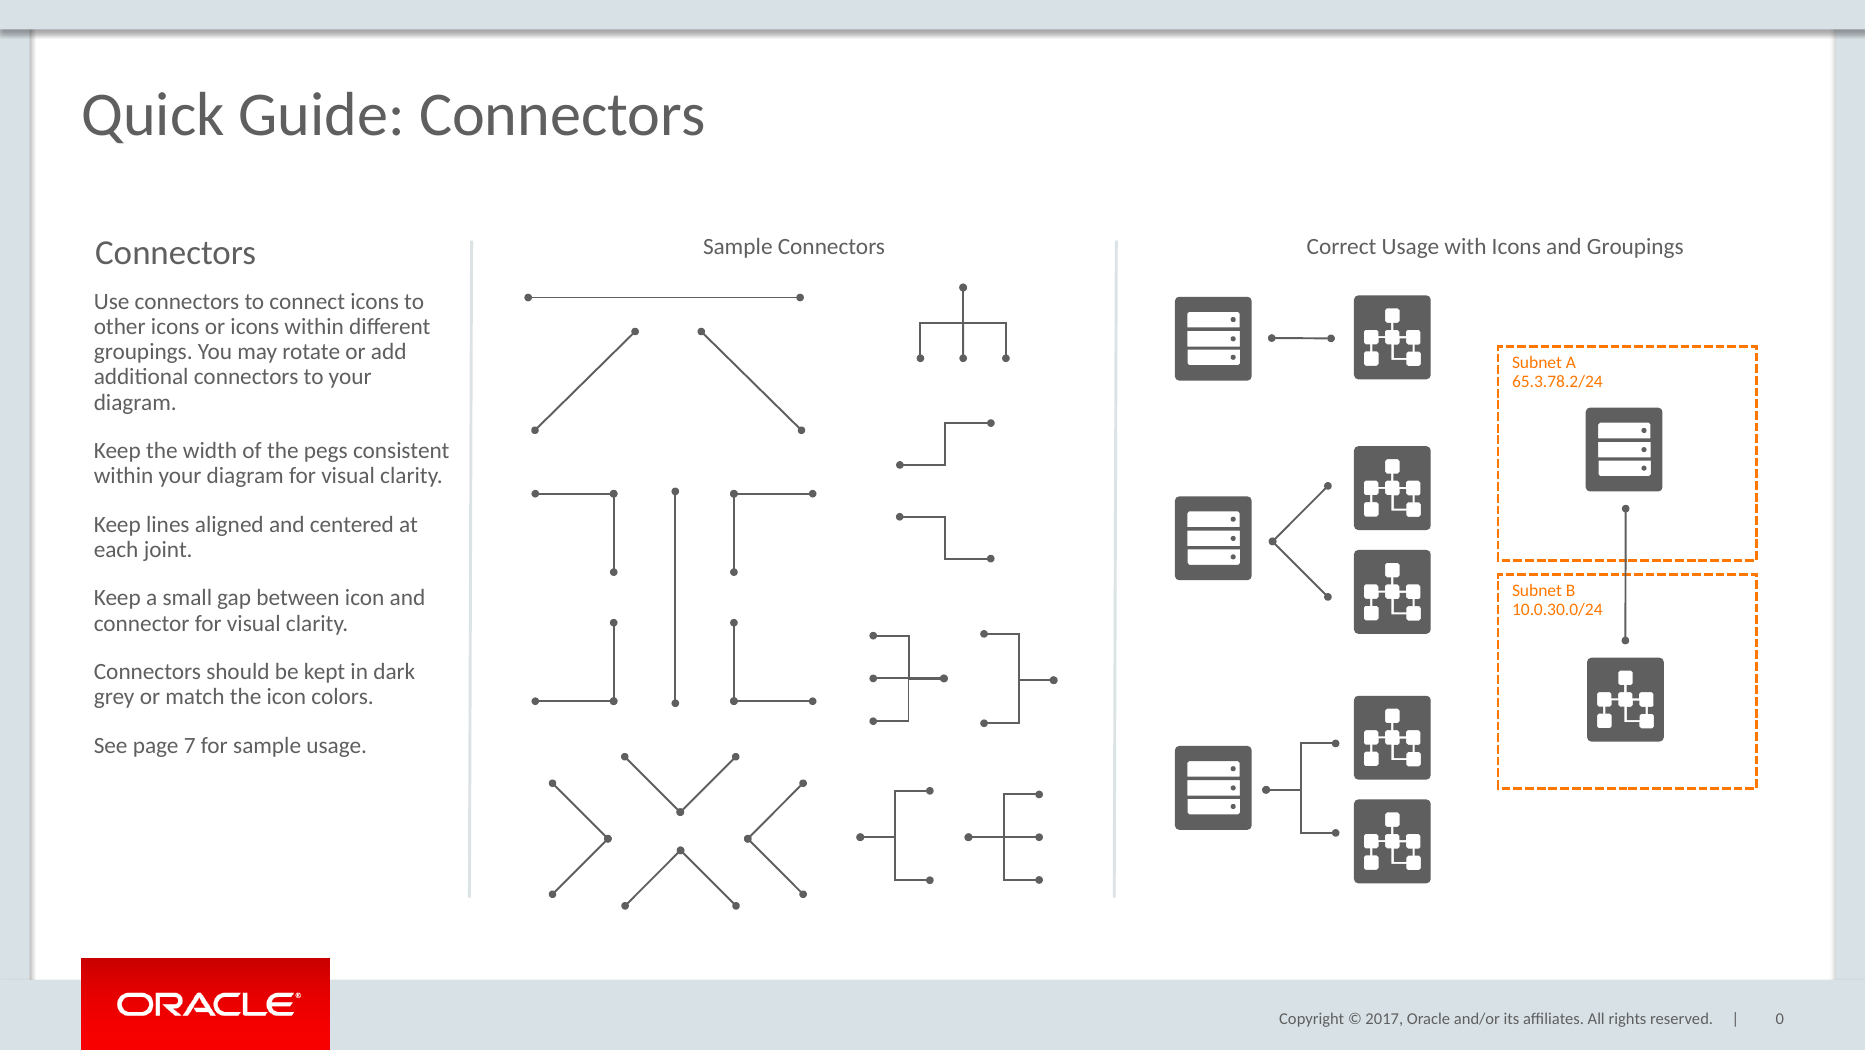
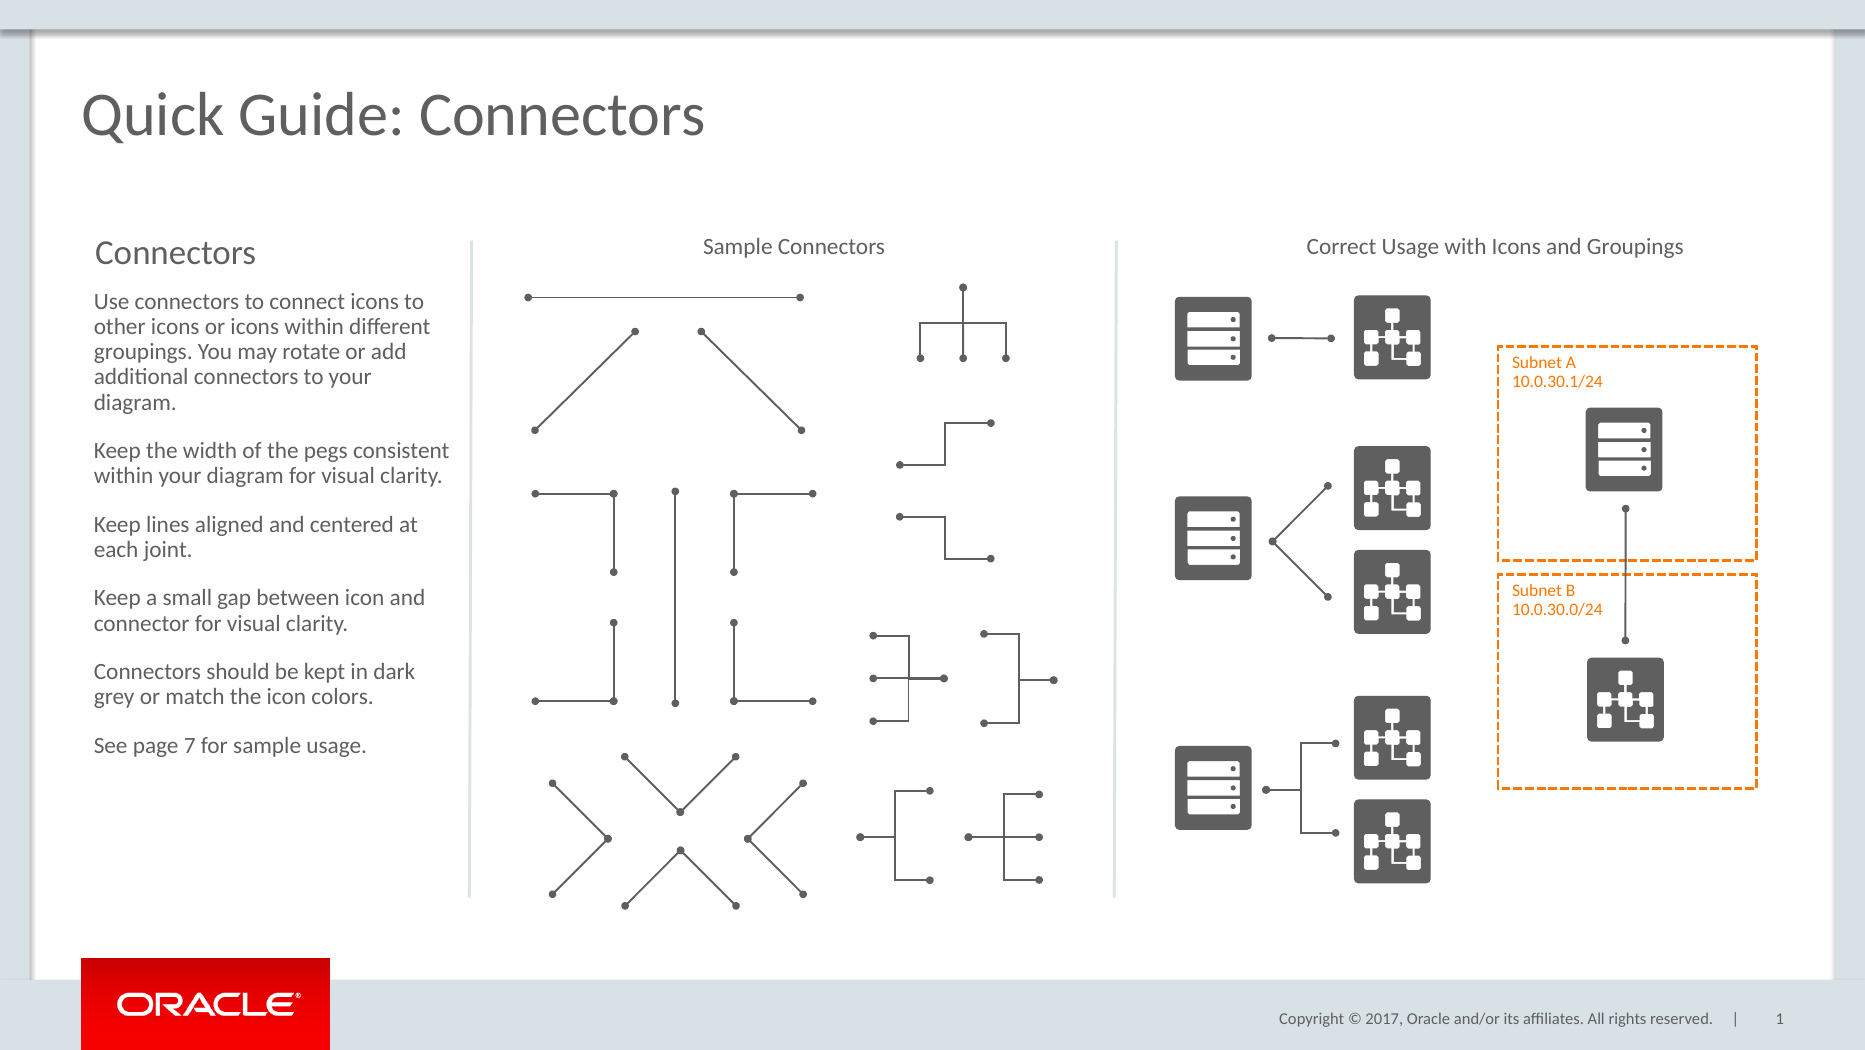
65.3.78.2/24: 65.3.78.2/24 -> 10.0.30.1/24
0: 0 -> 1
